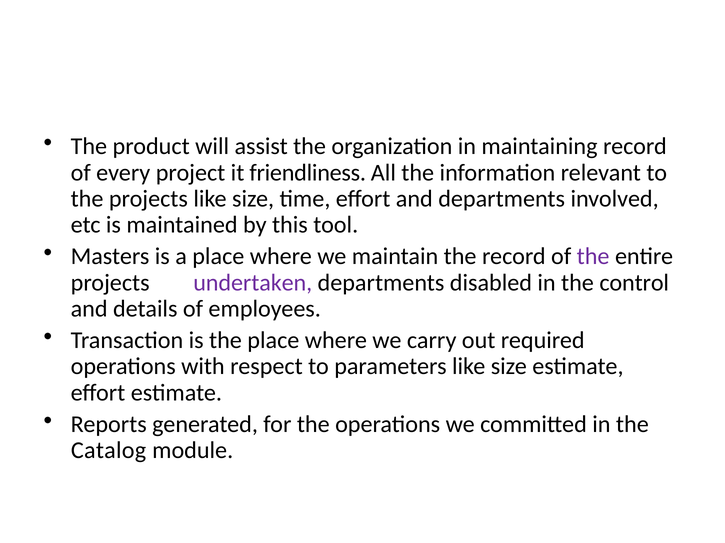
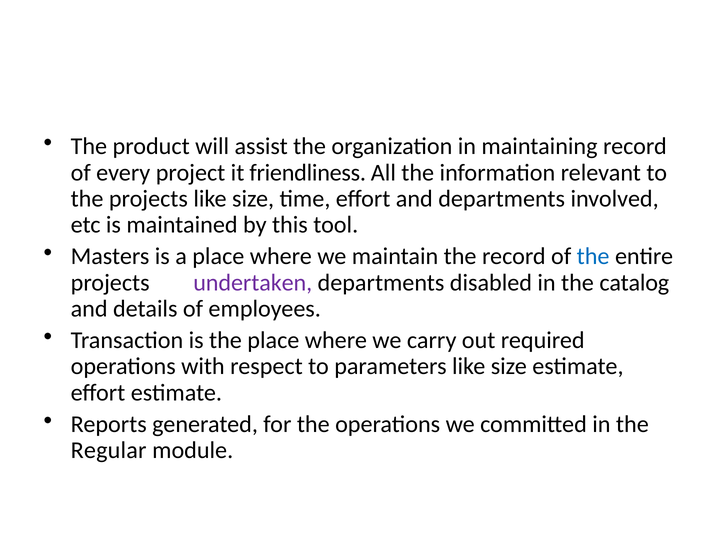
the at (593, 257) colour: purple -> blue
control: control -> catalog
Catalog: Catalog -> Regular
